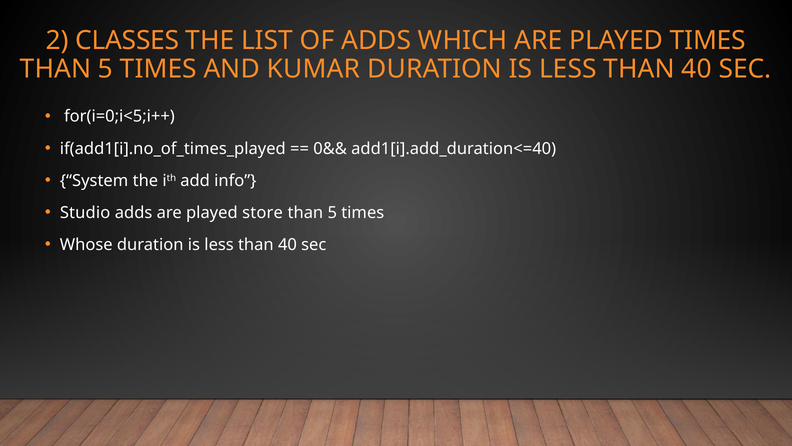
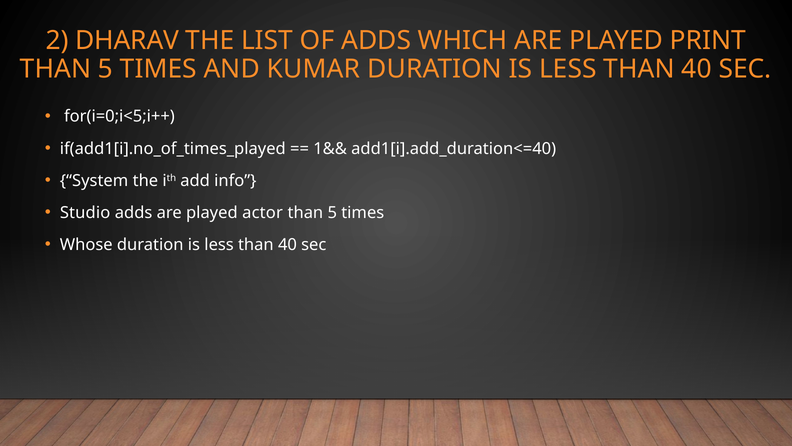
CLASSES: CLASSES -> DHARAV
PLAYED TIMES: TIMES -> PRINT
0&&: 0&& -> 1&&
store: store -> actor
